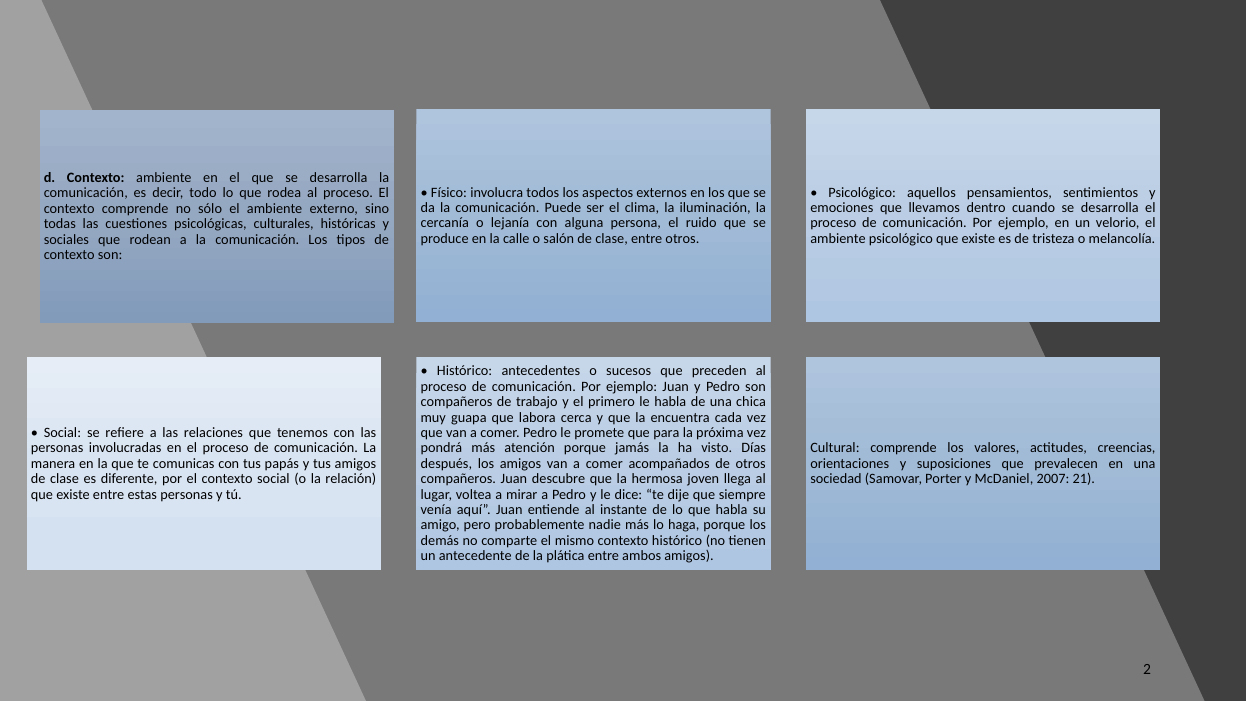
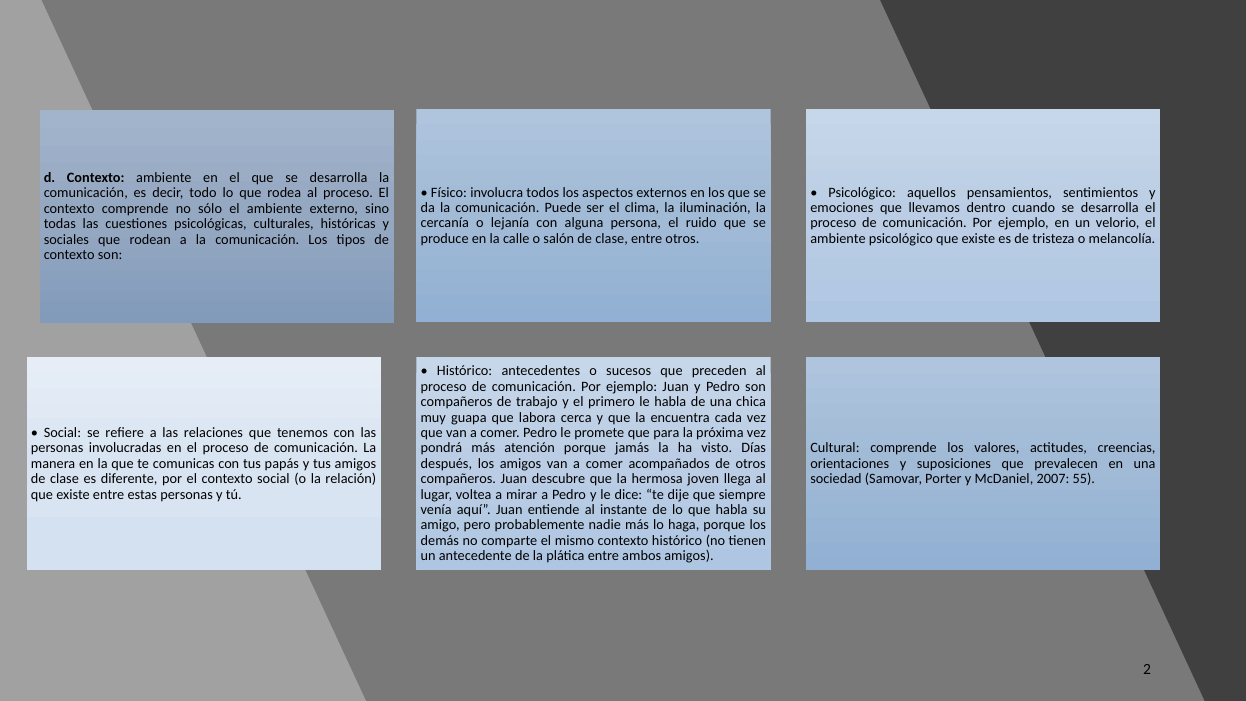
21: 21 -> 55
